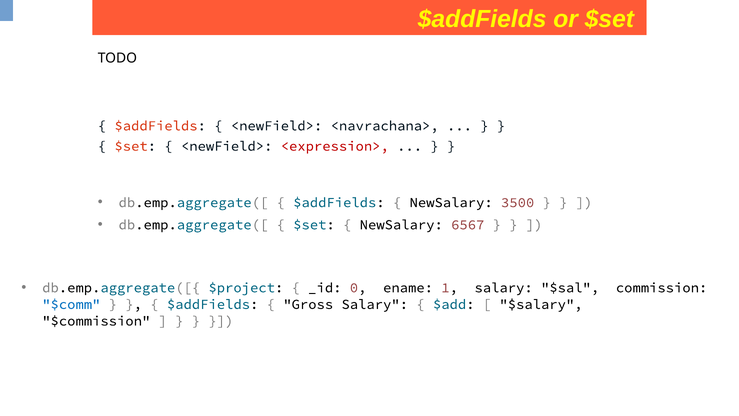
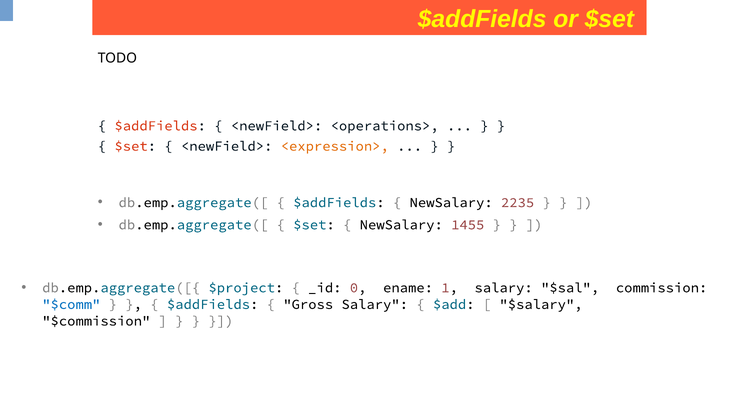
<navrachana>: <navrachana> -> <operations>
<expression> colour: red -> orange
3500: 3500 -> 2235
6567: 6567 -> 1455
